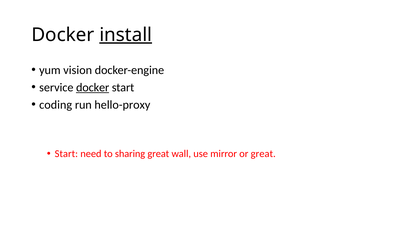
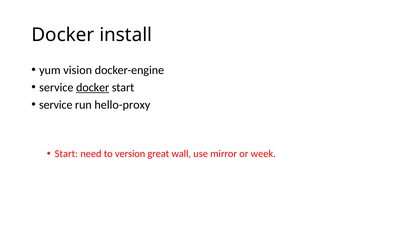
install underline: present -> none
coding at (56, 104): coding -> service
sharing: sharing -> version
or great: great -> week
